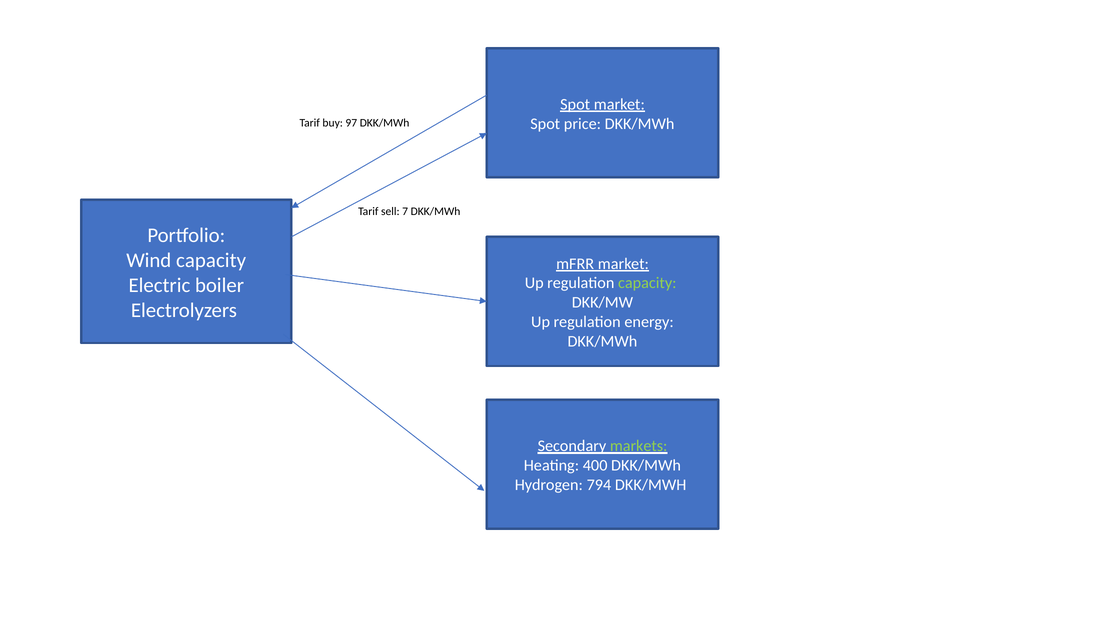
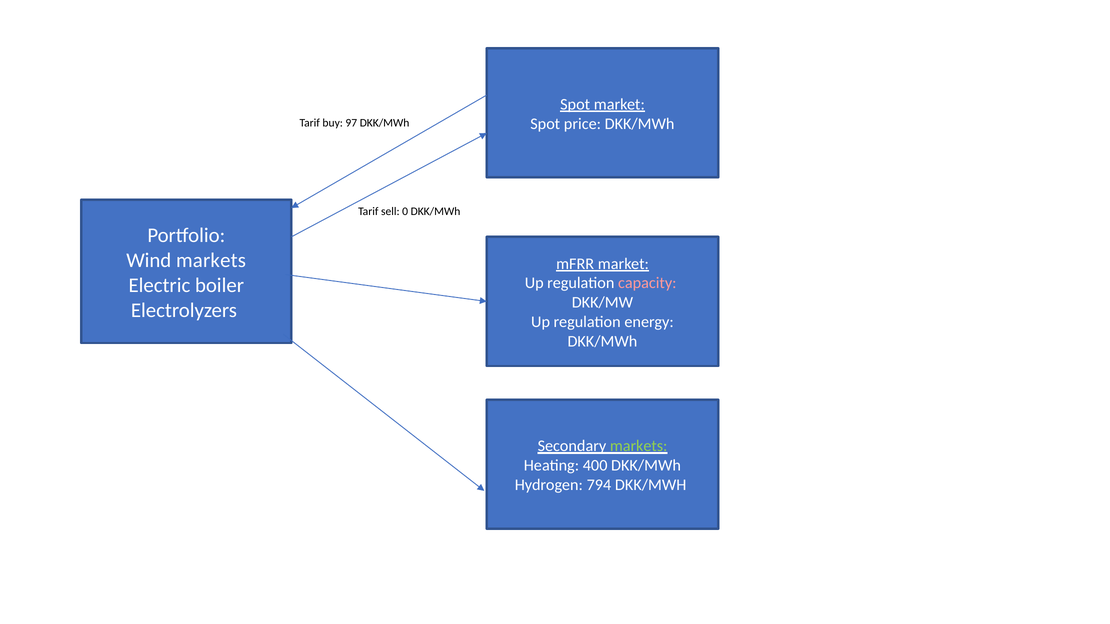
7: 7 -> 0
Wind capacity: capacity -> markets
capacity at (647, 283) colour: light green -> pink
